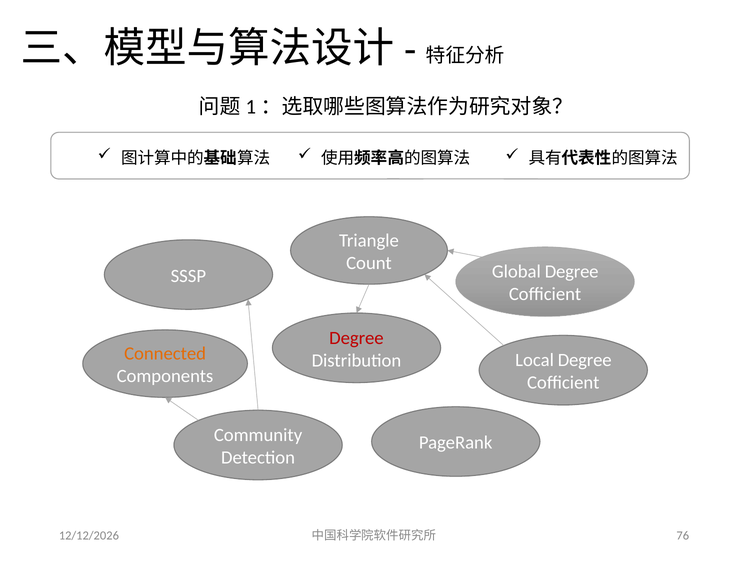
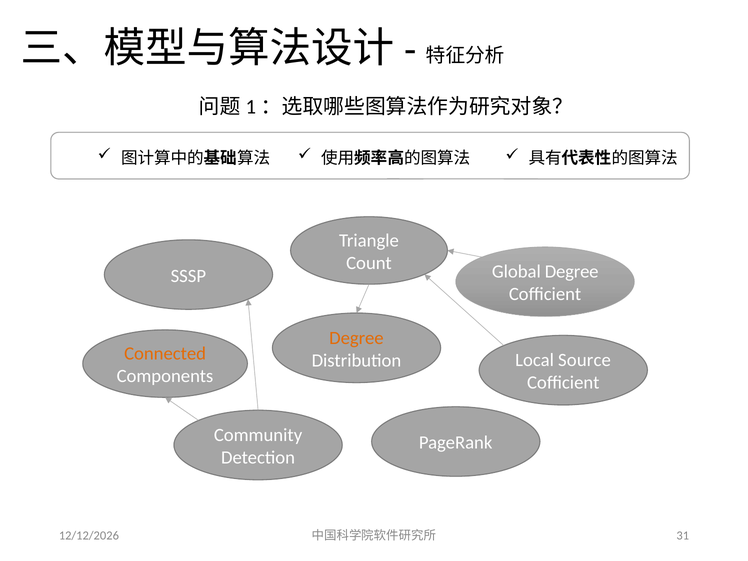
Degree at (356, 338) colour: red -> orange
Local Degree: Degree -> Source
76: 76 -> 31
